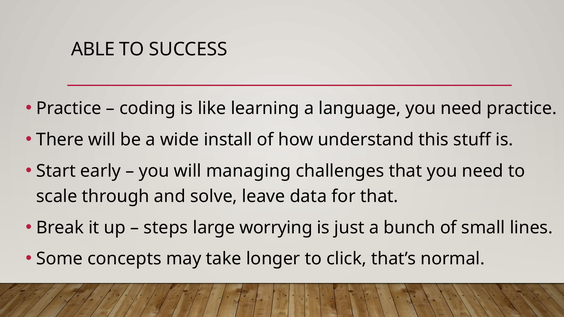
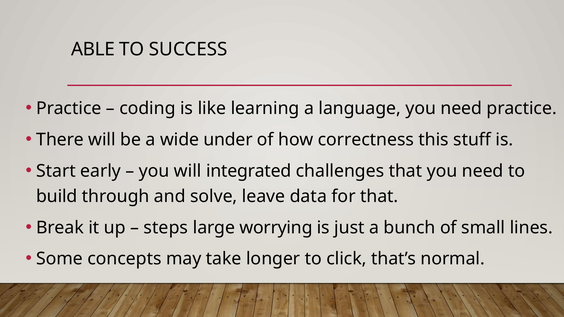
install: install -> under
understand: understand -> correctness
managing: managing -> integrated
scale: scale -> build
